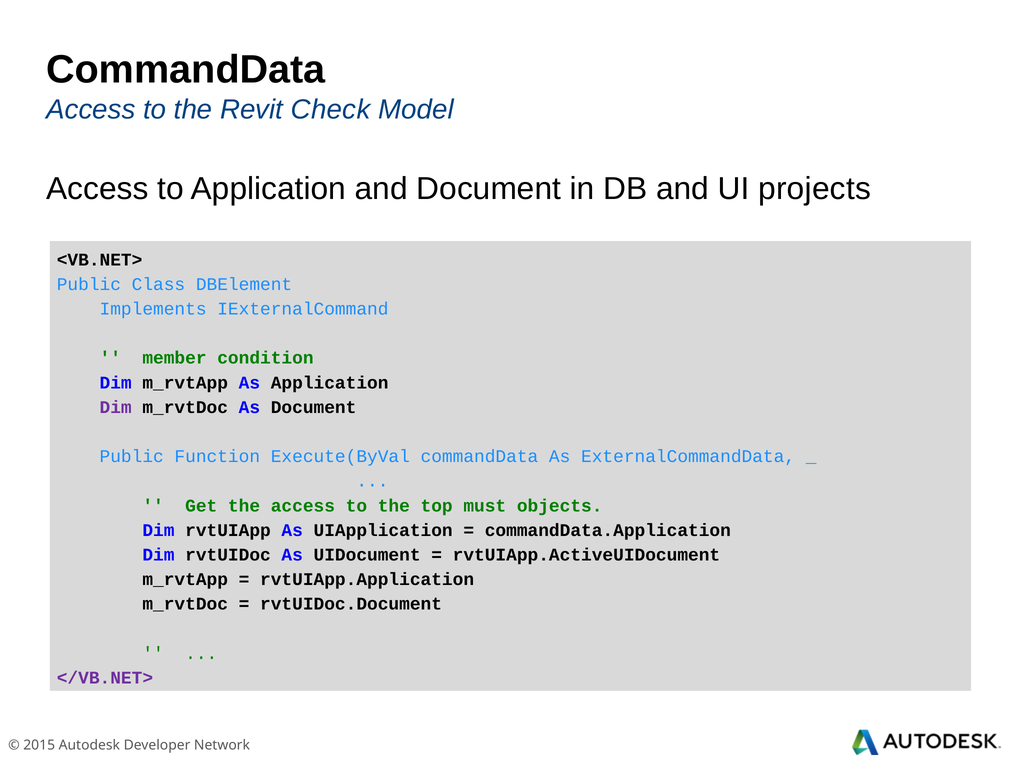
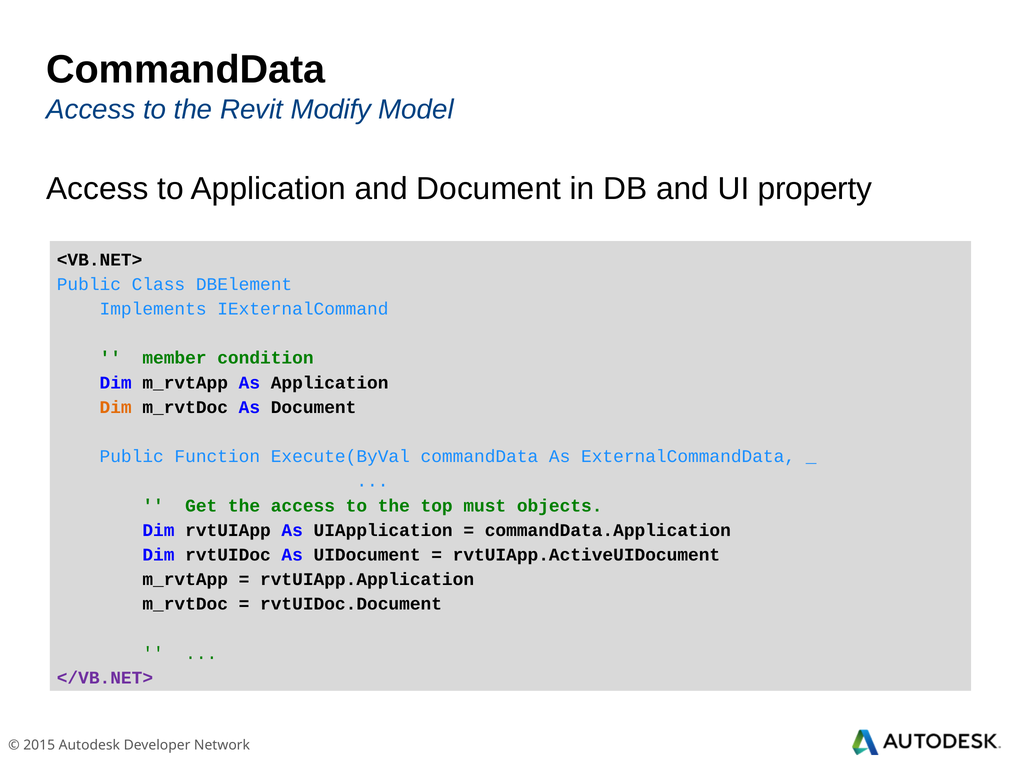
Check: Check -> Modify
projects: projects -> property
Dim at (116, 407) colour: purple -> orange
